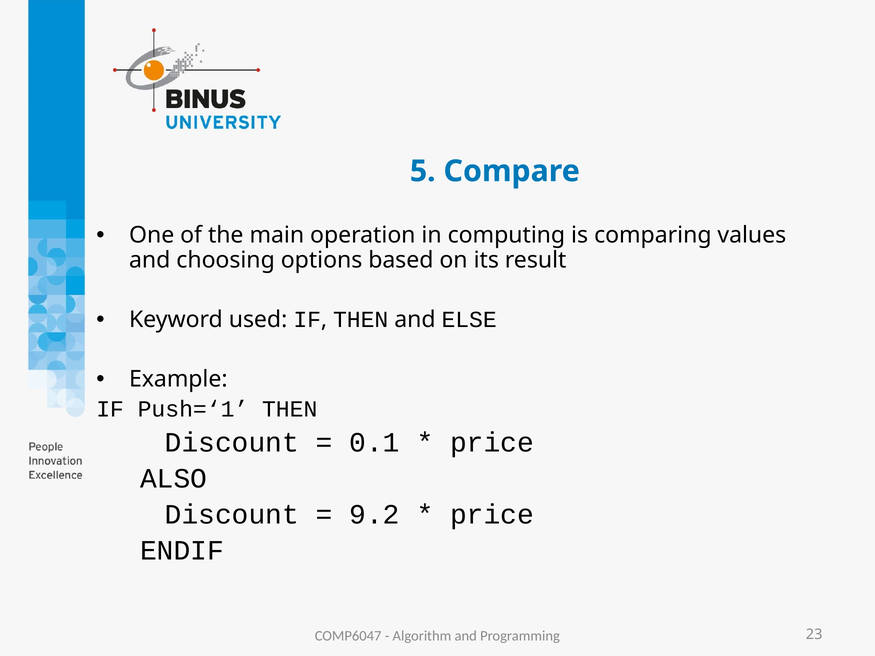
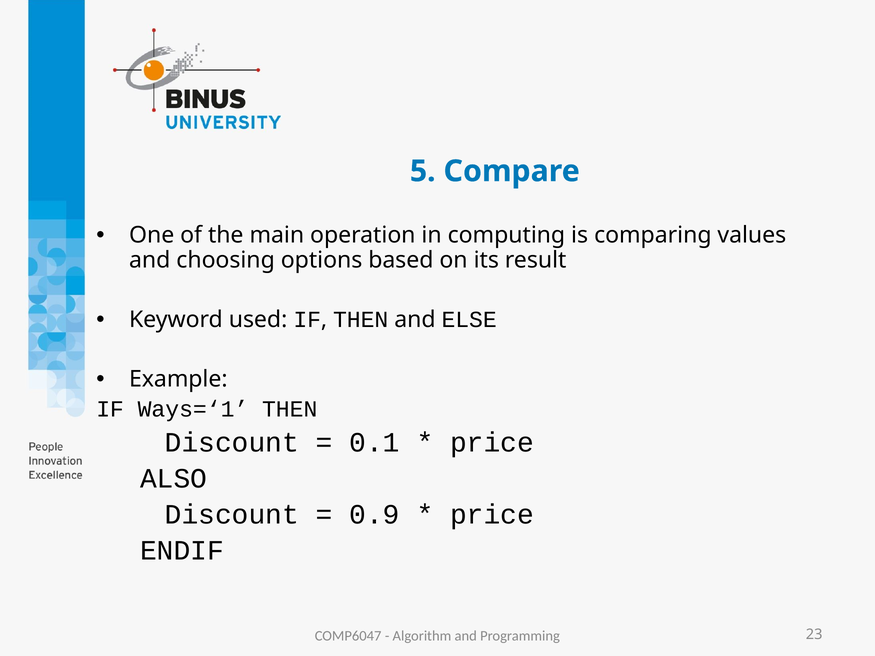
Push=‘1: Push=‘1 -> Ways=‘1
9.2: 9.2 -> 0.9
